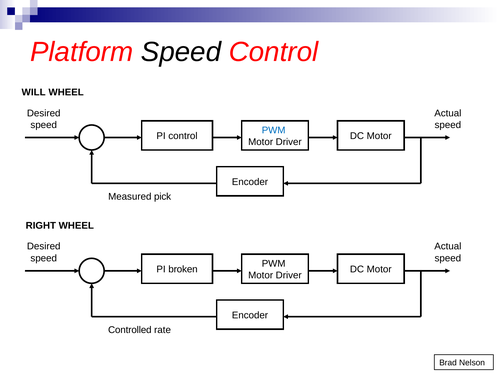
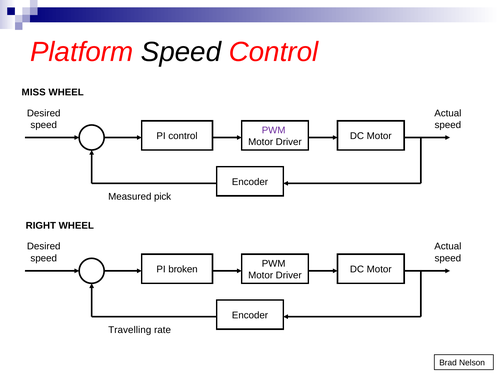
WILL: WILL -> MISS
PWM at (274, 130) colour: blue -> purple
Controlled: Controlled -> Travelling
